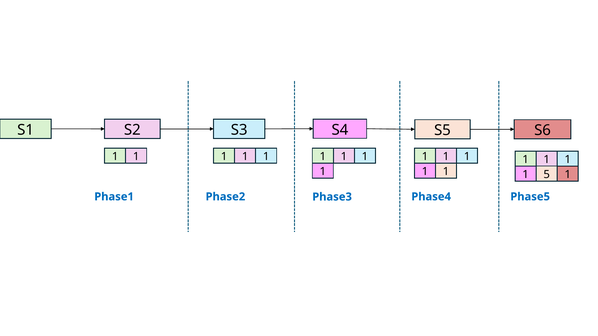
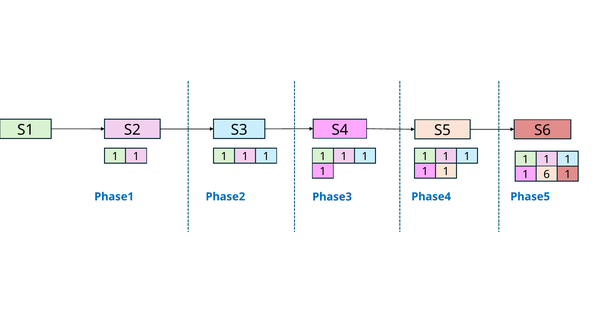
5: 5 -> 6
